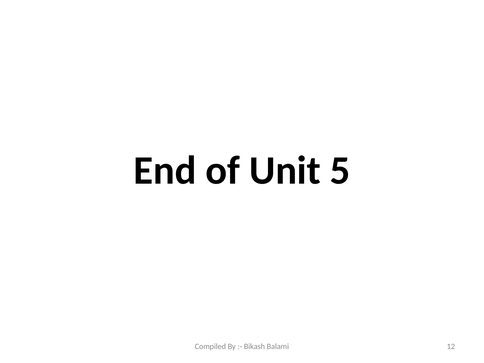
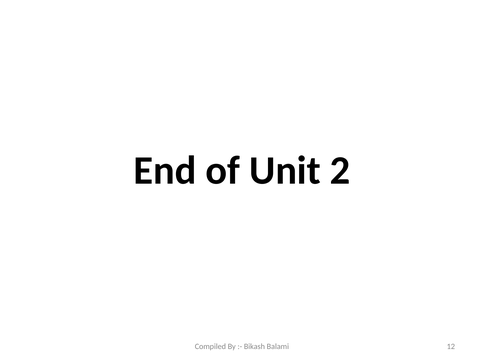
5: 5 -> 2
